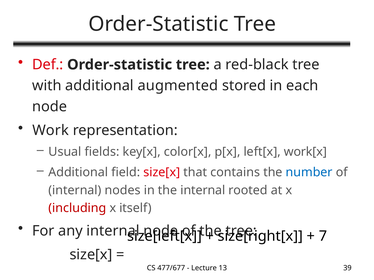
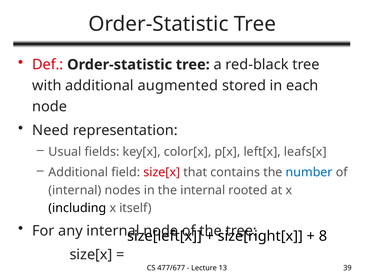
Work: Work -> Need
work[x: work[x -> leafs[x
including colour: red -> black
7: 7 -> 8
